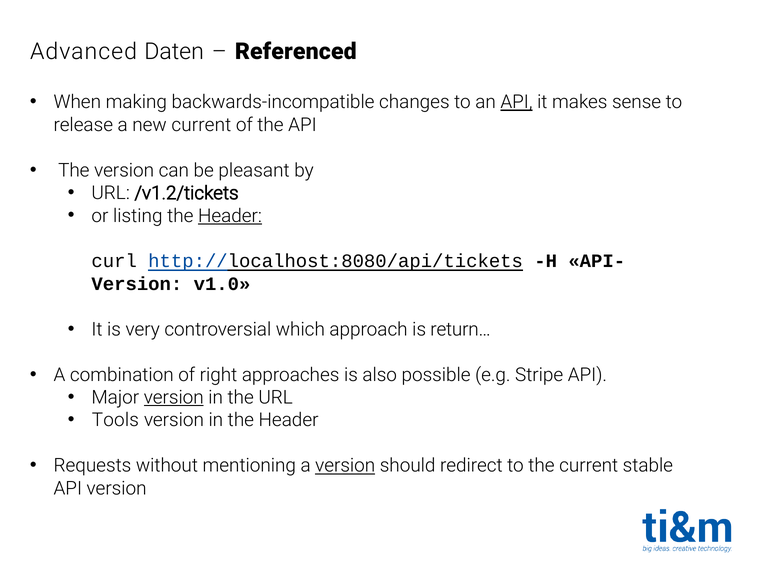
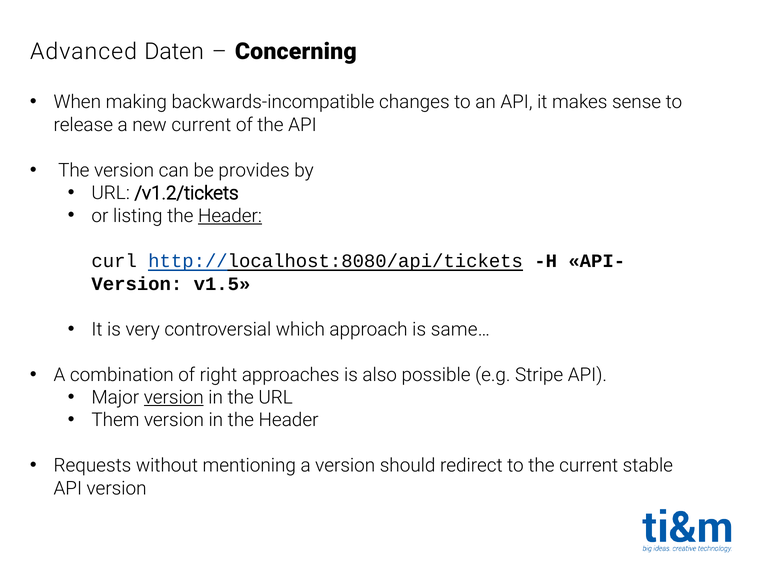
Referenced: Referenced -> Concerning
API at (516, 102) underline: present -> none
pleasant: pleasant -> provides
v1.0: v1.0 -> v1.5
return…: return… -> same…
Tools: Tools -> Them
version at (345, 465) underline: present -> none
